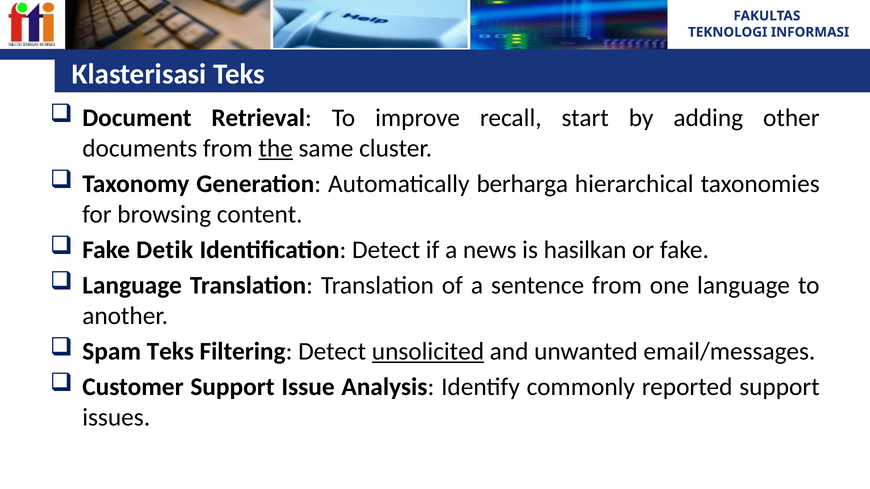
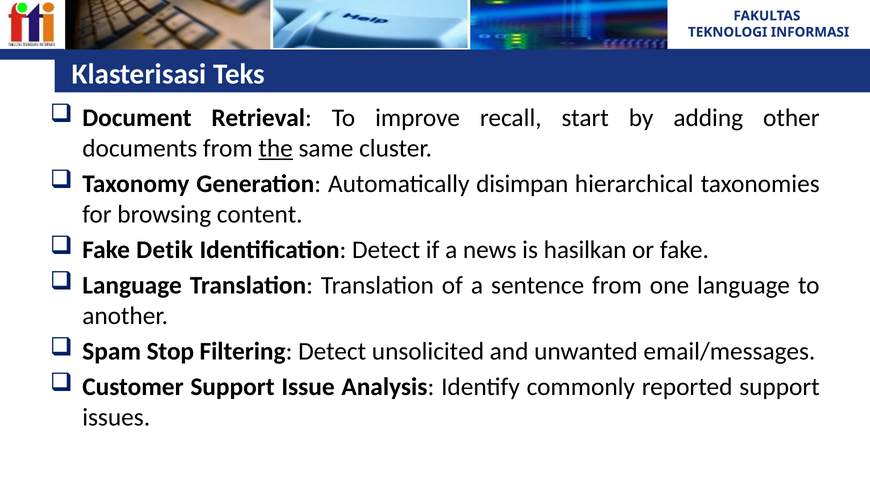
berharga: berharga -> disimpan
Spam Teks: Teks -> Stop
unsolicited underline: present -> none
